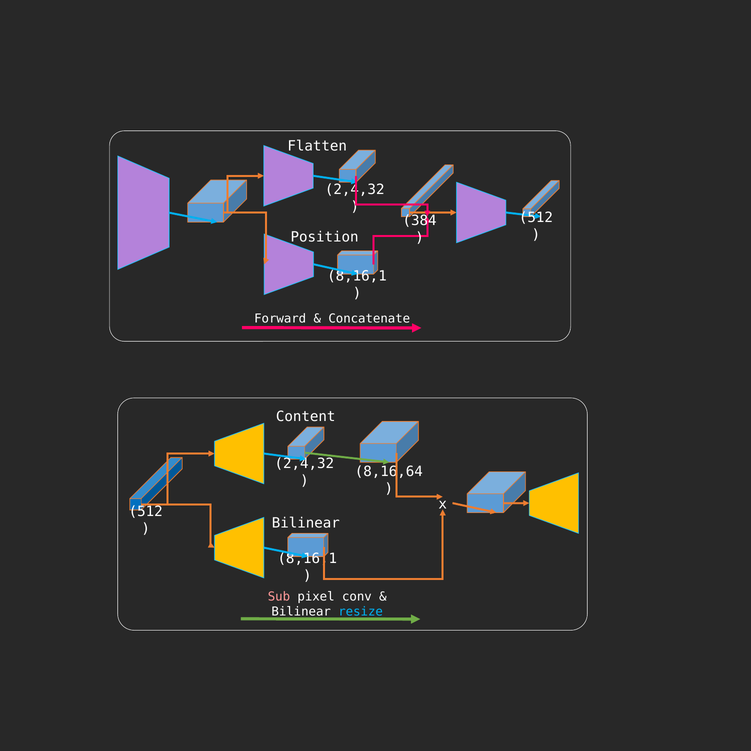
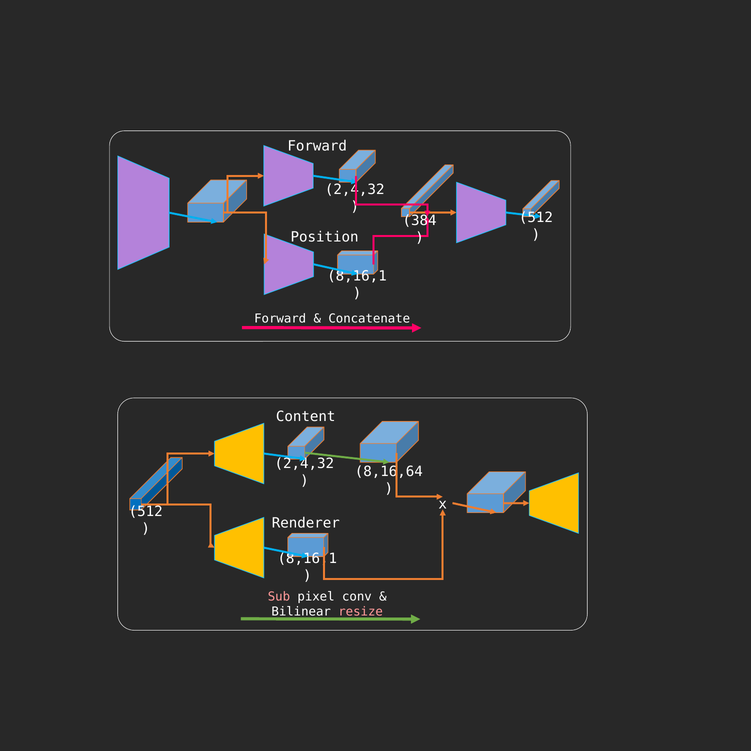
Flatten at (317, 146): Flatten -> Forward
Bilinear at (306, 523): Bilinear -> Renderer
resize colour: light blue -> pink
